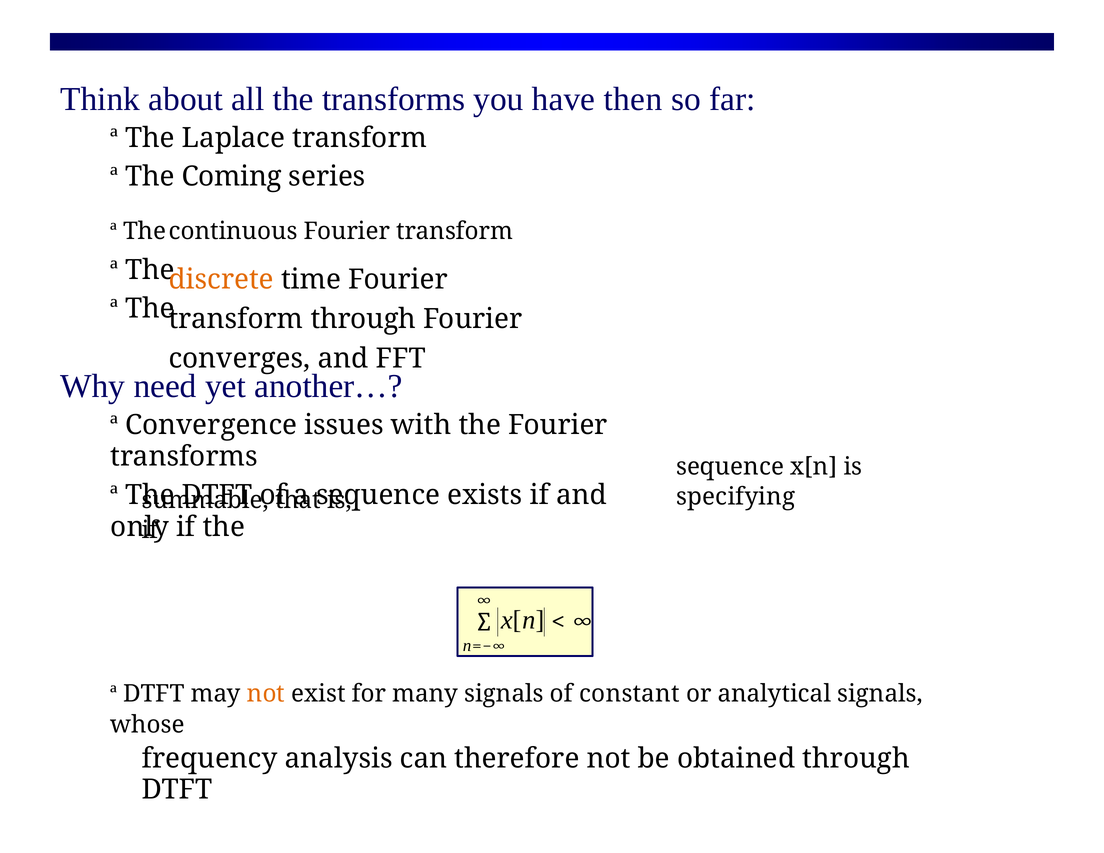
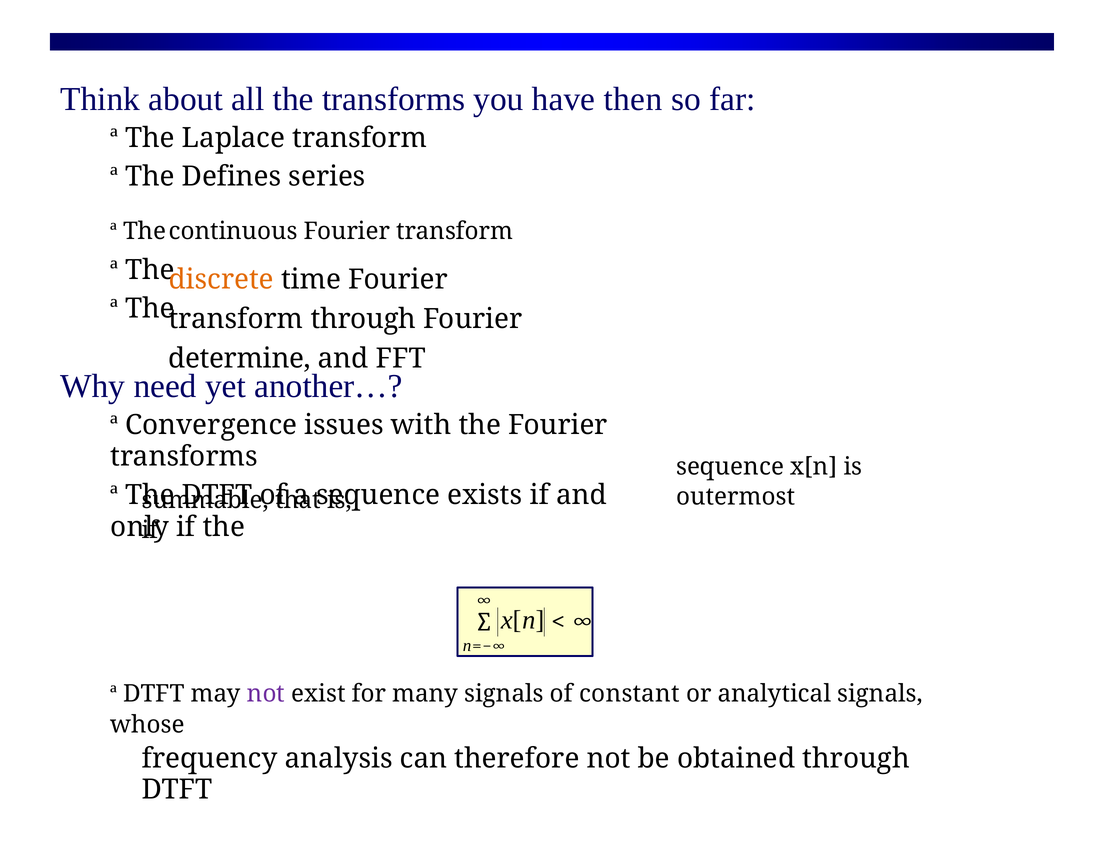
Coming: Coming -> Defines
converges: converges -> determine
specifying: specifying -> outermost
not at (266, 694) colour: orange -> purple
